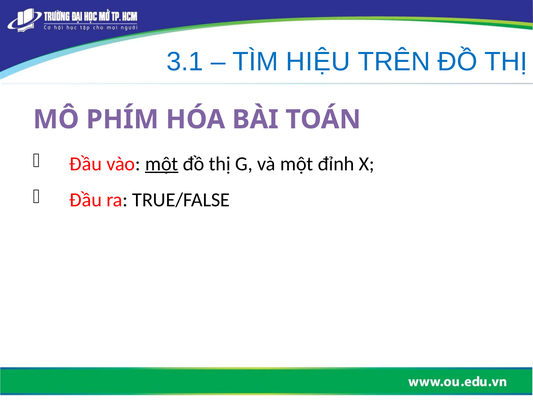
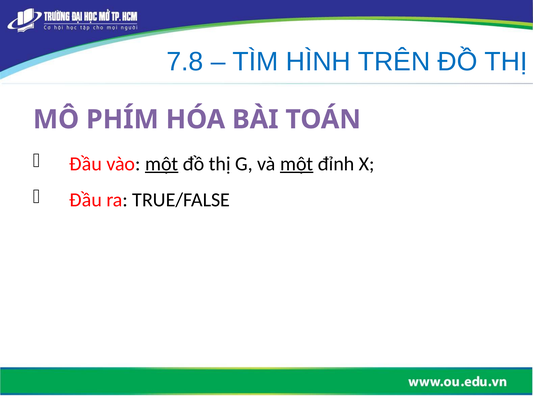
3.1: 3.1 -> 7.8
HIỆU: HIỆU -> HÌNH
một at (297, 164) underline: none -> present
